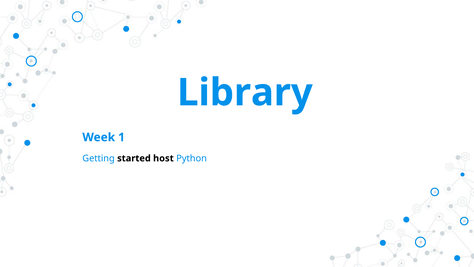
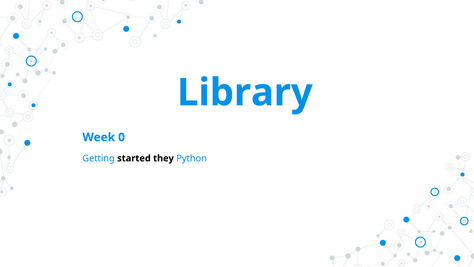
1: 1 -> 0
host: host -> they
